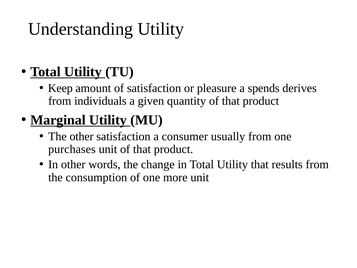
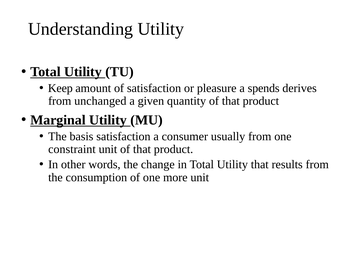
individuals: individuals -> unchanged
The other: other -> basis
purchases: purchases -> constraint
